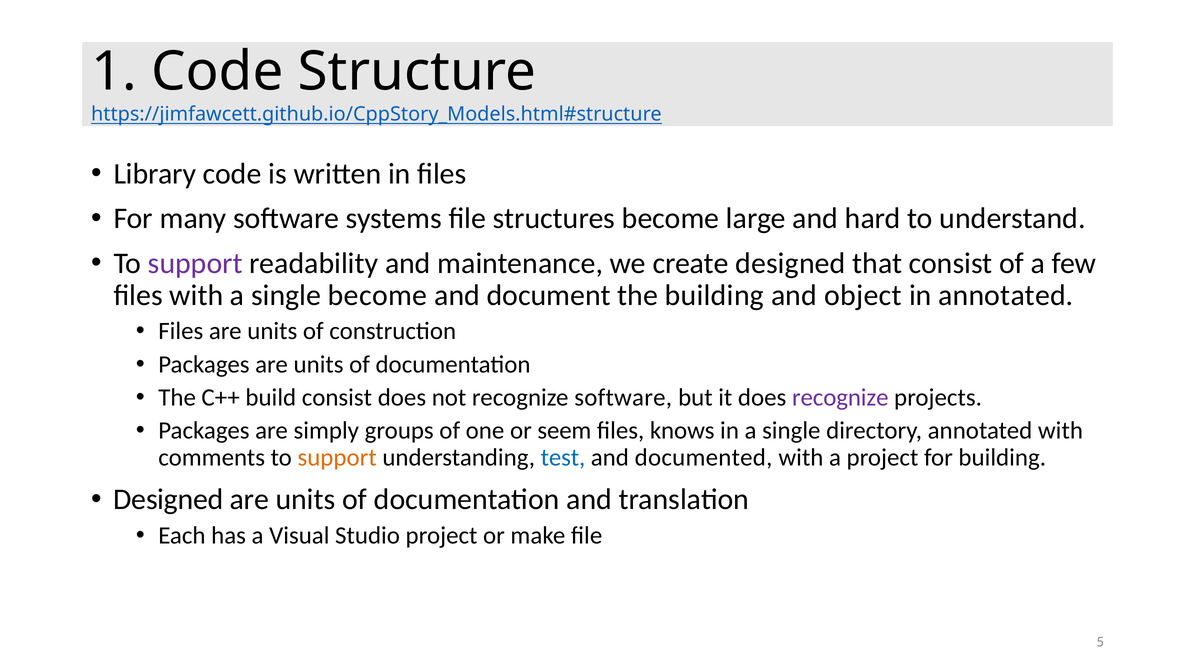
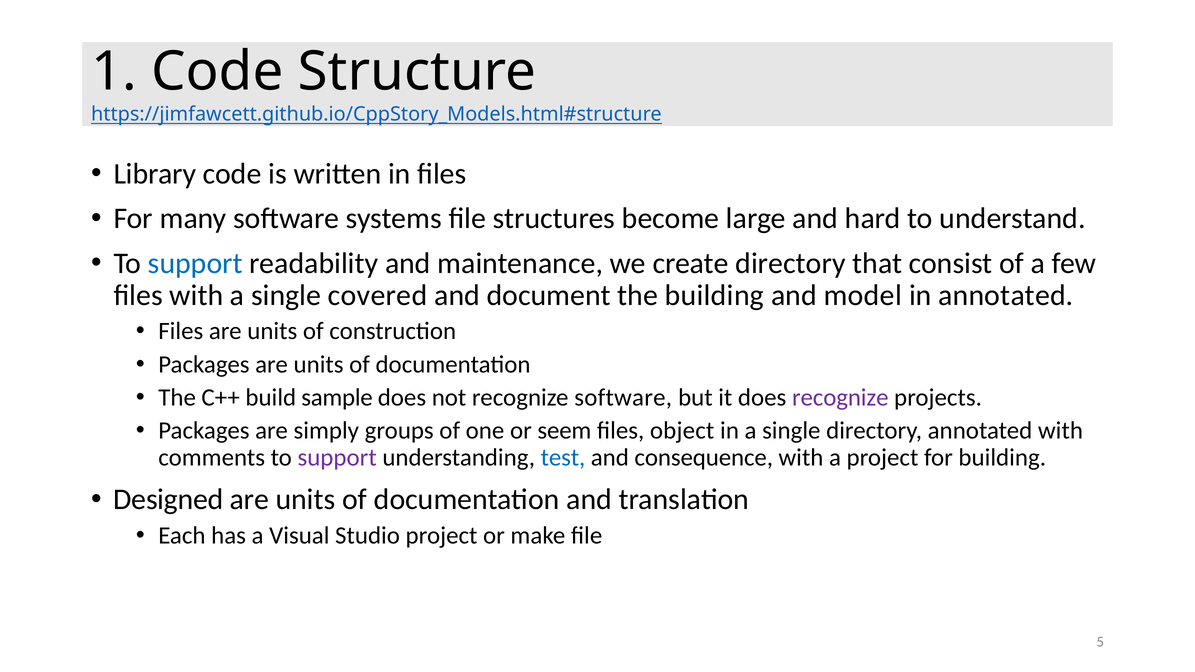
support at (195, 263) colour: purple -> blue
create designed: designed -> directory
single become: become -> covered
object: object -> model
build consist: consist -> sample
knows: knows -> object
support at (337, 458) colour: orange -> purple
documented: documented -> consequence
